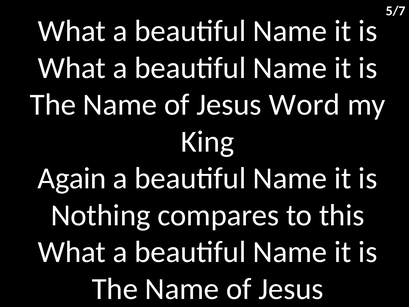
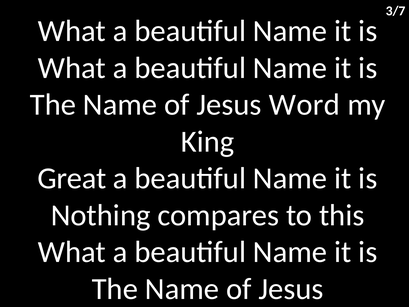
5/7: 5/7 -> 3/7
Again: Again -> Great
